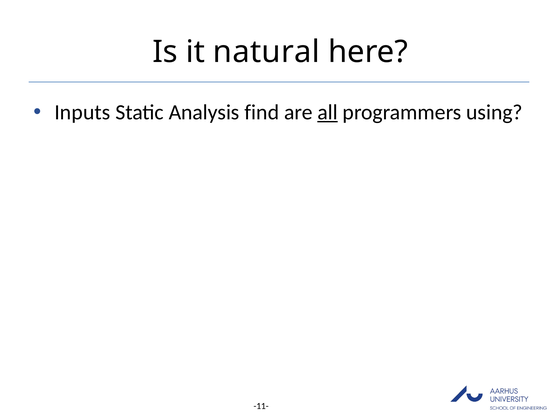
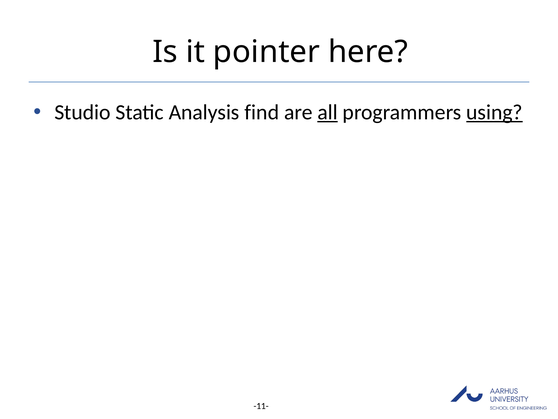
natural: natural -> pointer
Inputs: Inputs -> Studio
using underline: none -> present
